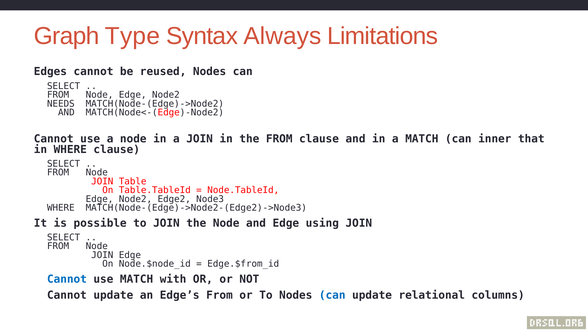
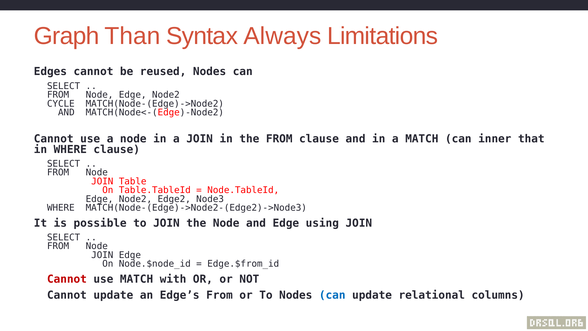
Type: Type -> Than
NEEDS: NEEDS -> CYCLE
Cannot at (67, 279) colour: blue -> red
